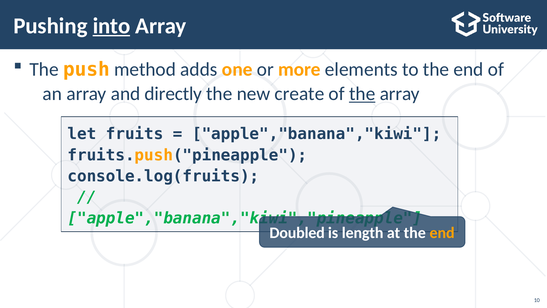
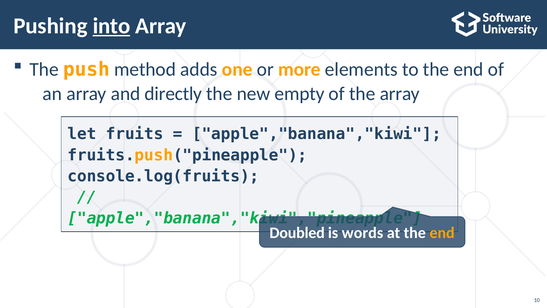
create: create -> empty
the at (362, 94) underline: present -> none
length: length -> words
